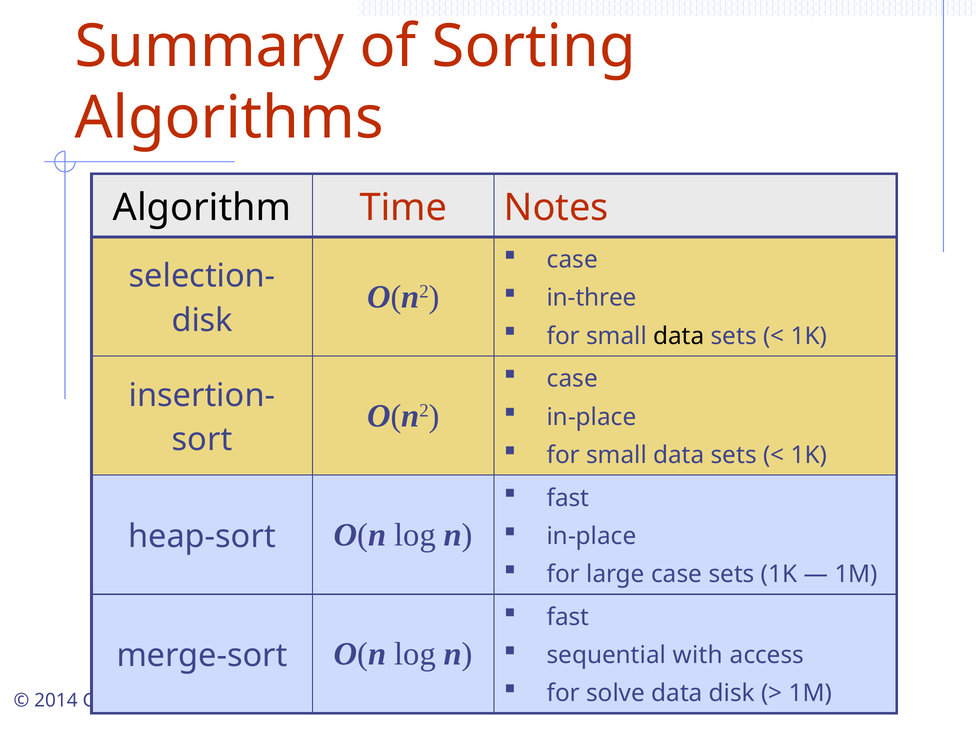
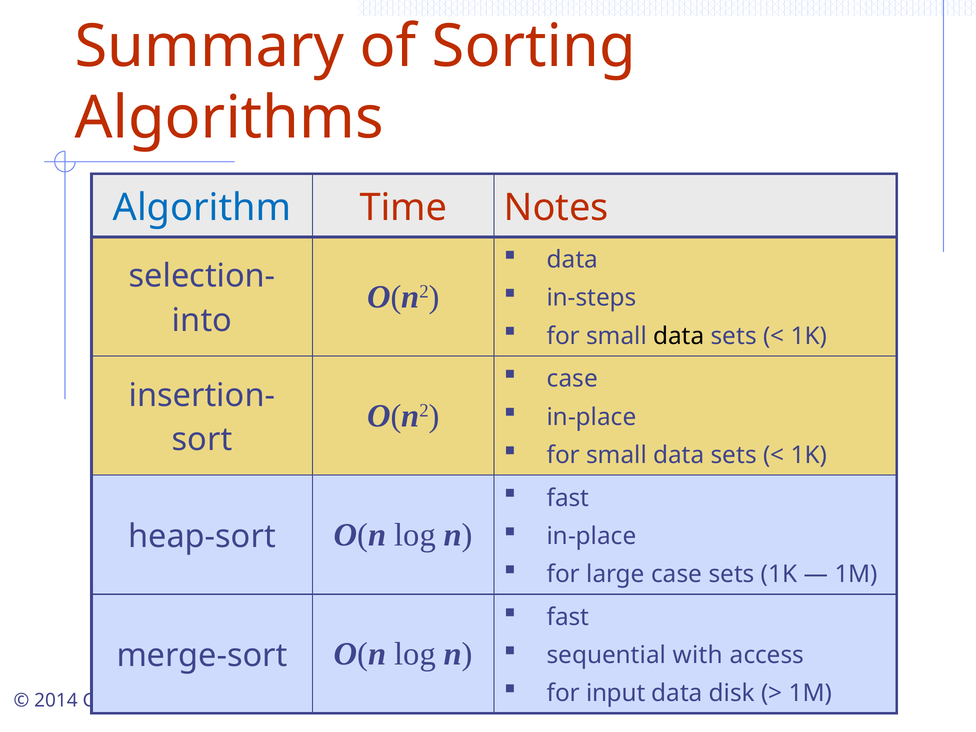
Algorithm colour: black -> blue
case at (572, 260): case -> data
in-three: in-three -> in-steps
disk at (202, 321): disk -> into
solve: solve -> input
